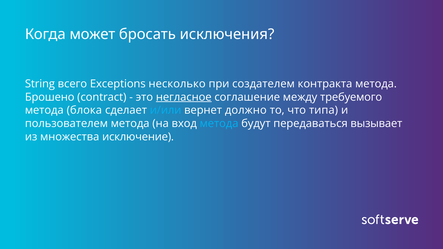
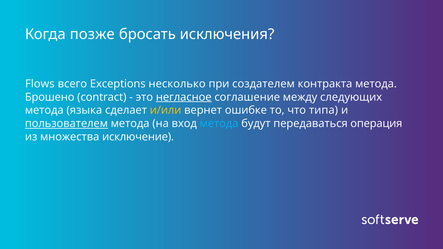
может: может -> позже
String: String -> Flows
требуемого: требуемого -> следующих
блока: блока -> языка
и/или colour: light blue -> yellow
должно: должно -> ошибке
пользователем underline: none -> present
вызывает: вызывает -> операция
